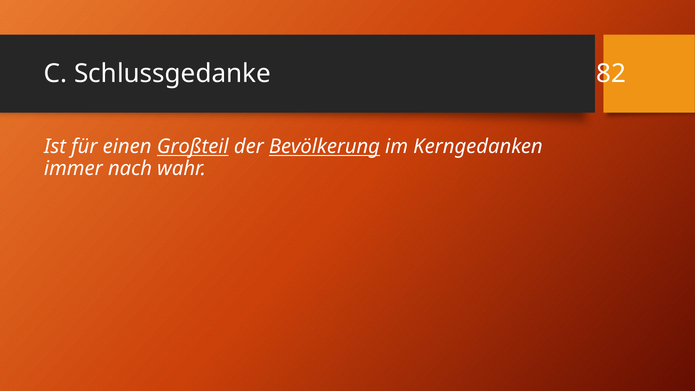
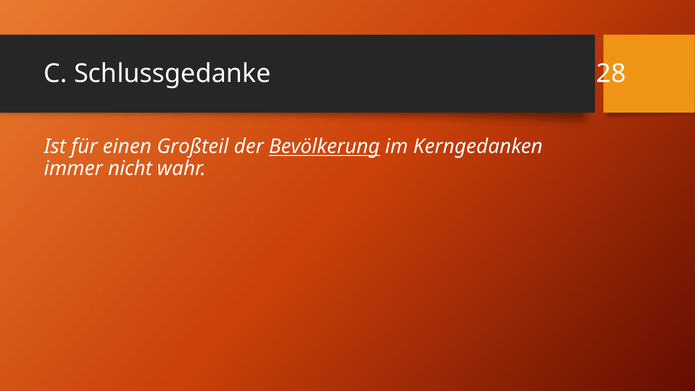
82: 82 -> 28
Großteil underline: present -> none
nach: nach -> nicht
